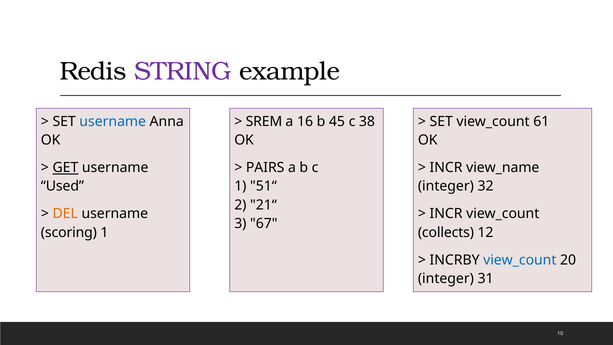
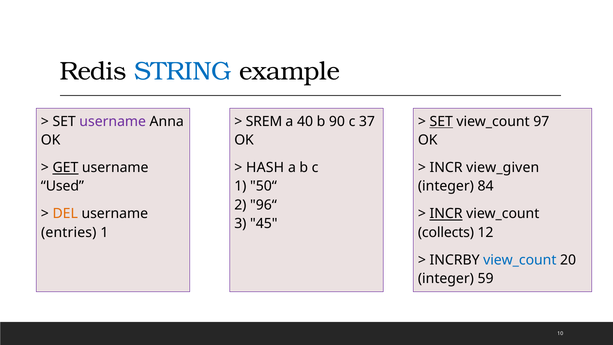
STRING colour: purple -> blue
username at (113, 122) colour: blue -> purple
16: 16 -> 40
45: 45 -> 90
38: 38 -> 37
SET at (441, 122) underline: none -> present
61: 61 -> 97
PAIRS: PAIRS -> HASH
view_name: view_name -> view_given
51“: 51“ -> 50“
32: 32 -> 84
21“: 21“ -> 96“
INCR at (446, 214) underline: none -> present
67: 67 -> 45
scoring: scoring -> entries
31: 31 -> 59
